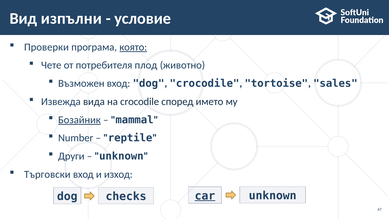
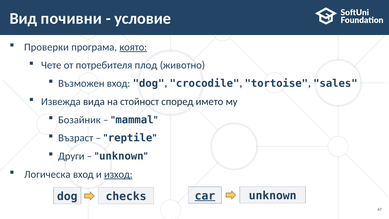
изпълни: изпълни -> почивни
на crocodile: crocodile -> стойност
Бозайник underline: present -> none
Number: Number -> Възраст
Търговски: Търговски -> Логическа
изход underline: none -> present
